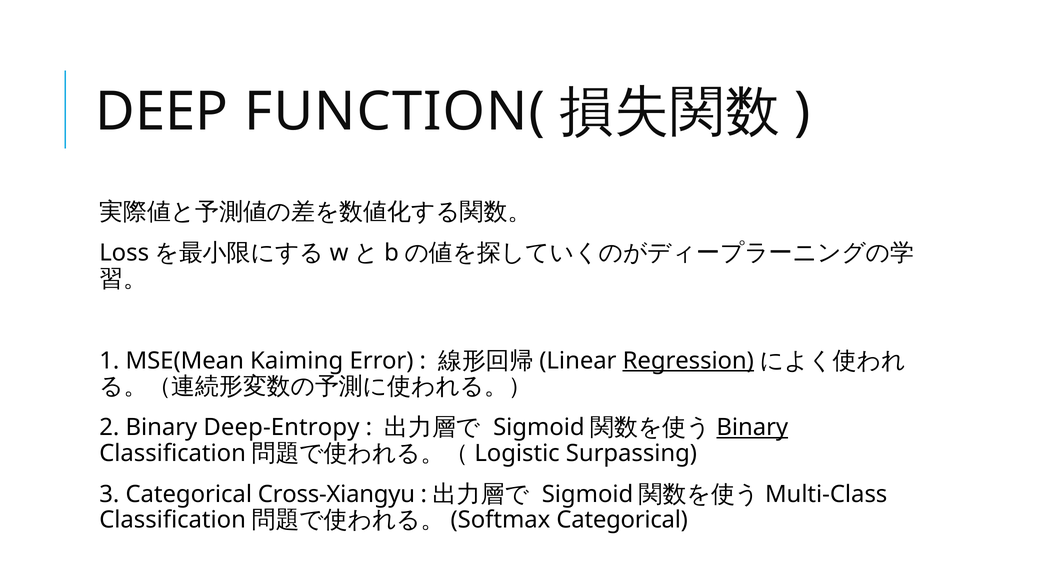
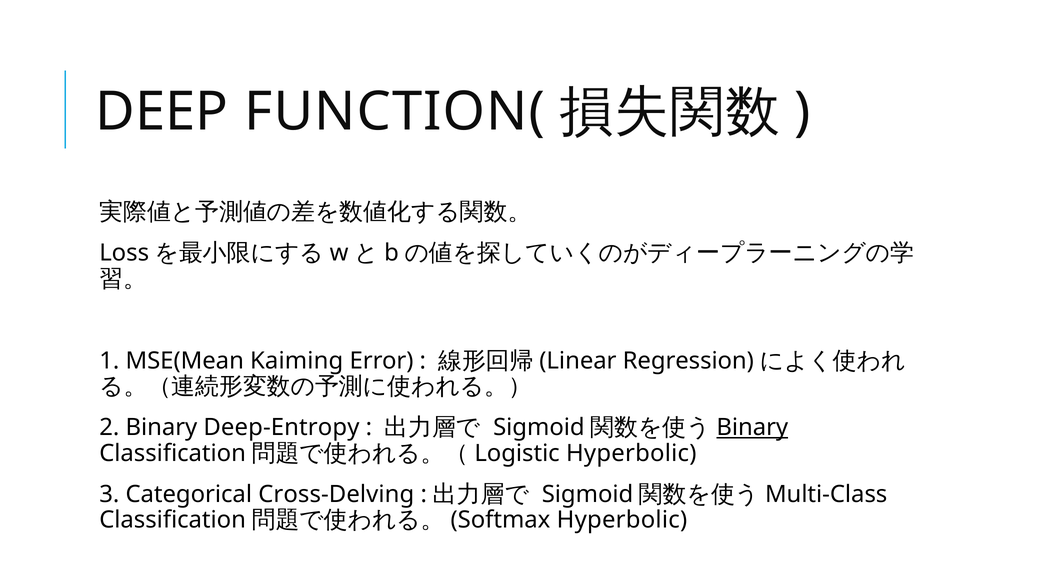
Regression underline: present -> none
Surpassing at (631, 454): Surpassing -> Hyperbolic
Cross-Xiangyu: Cross-Xiangyu -> Cross-Delving
Categorical at (622, 521): Categorical -> Hyperbolic
